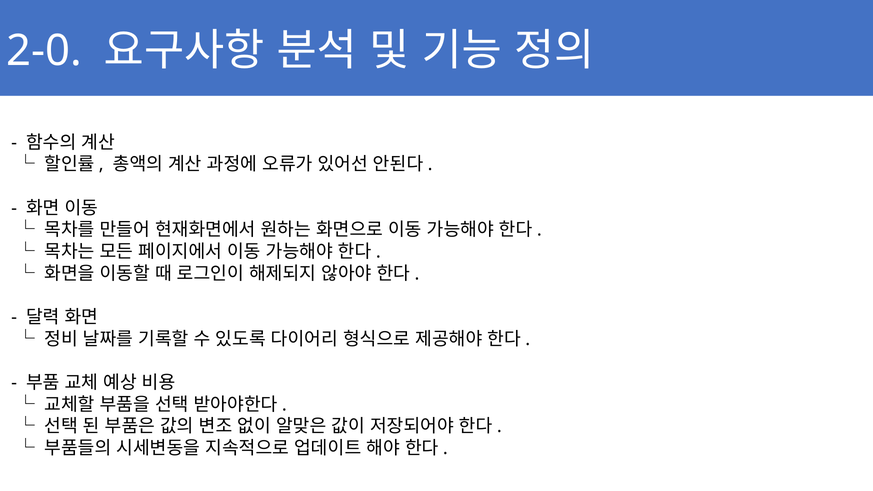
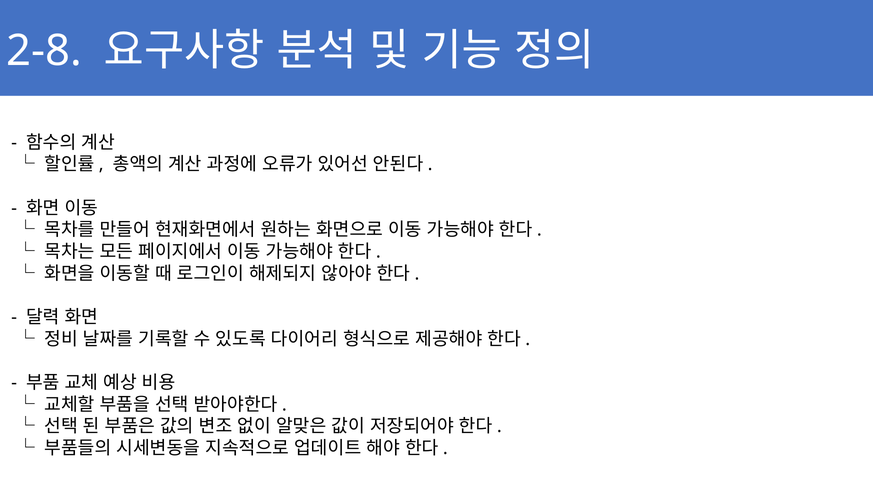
2-0: 2-0 -> 2-8
